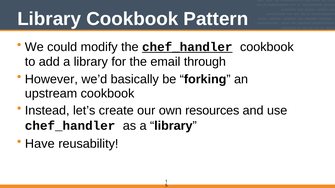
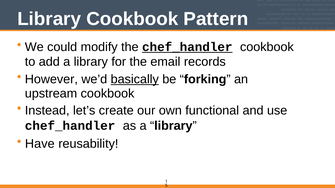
through: through -> records
basically underline: none -> present
resources: resources -> functional
